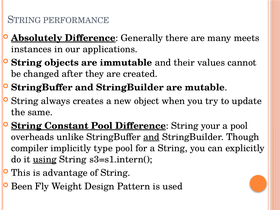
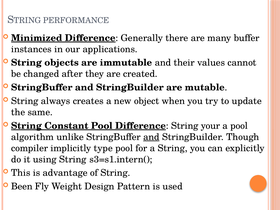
Absolutely: Absolutely -> Minimized
meets: meets -> buffer
overheads: overheads -> algorithm
using underline: present -> none
